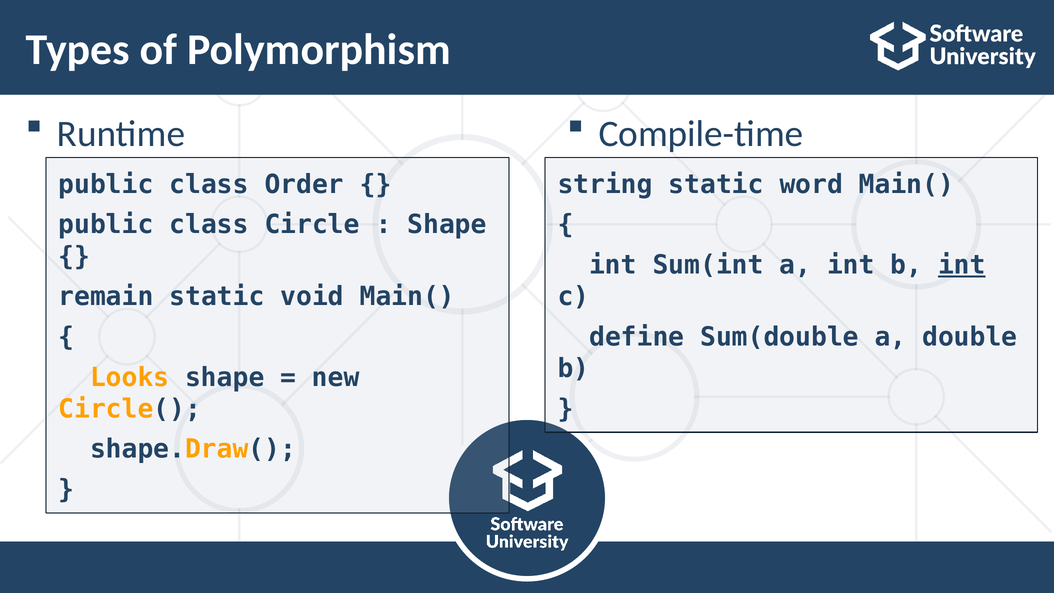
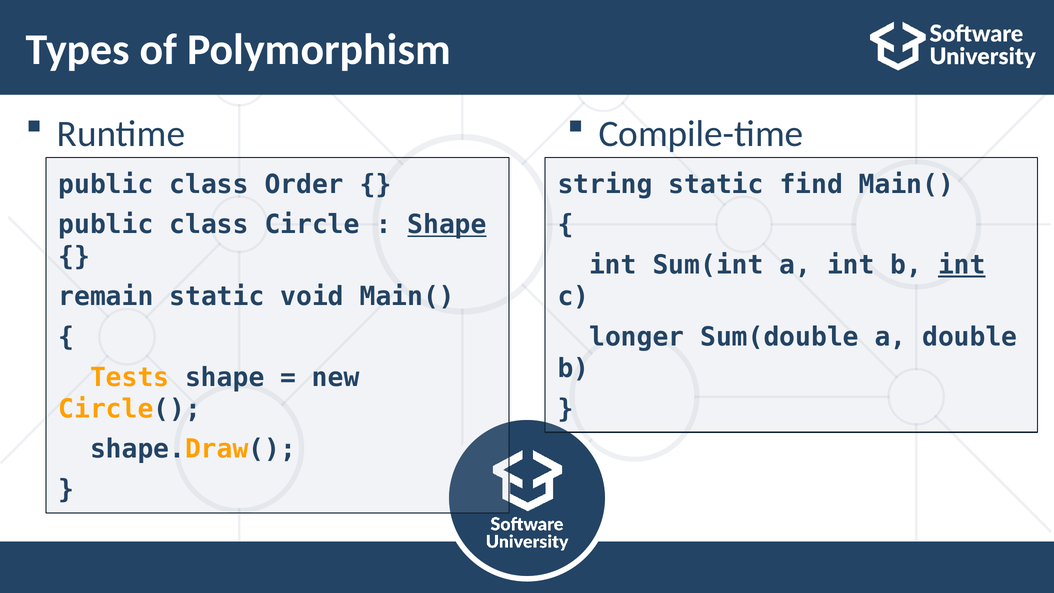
word: word -> find
Shape at (447, 225) underline: none -> present
define: define -> longer
Looks: Looks -> Tests
